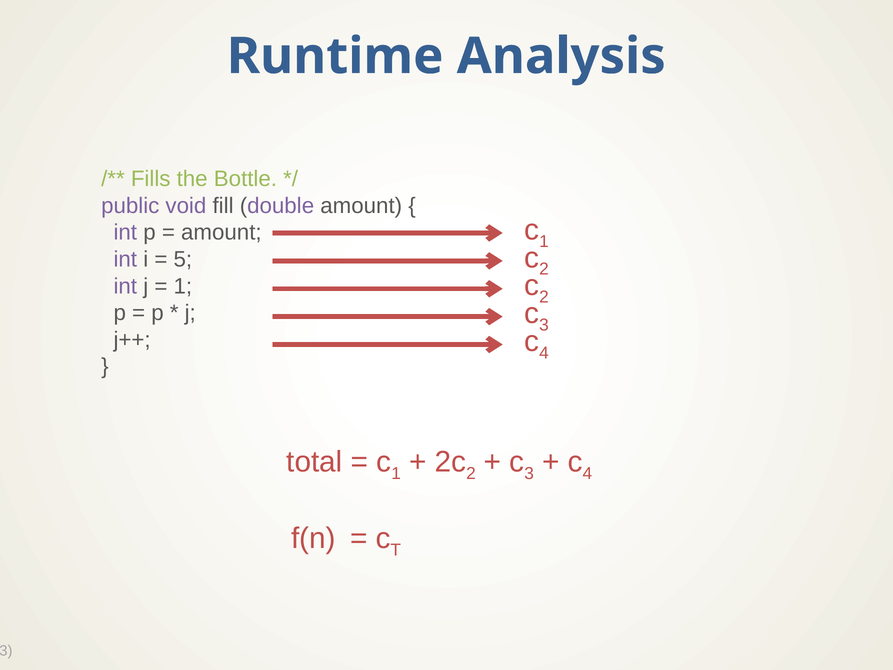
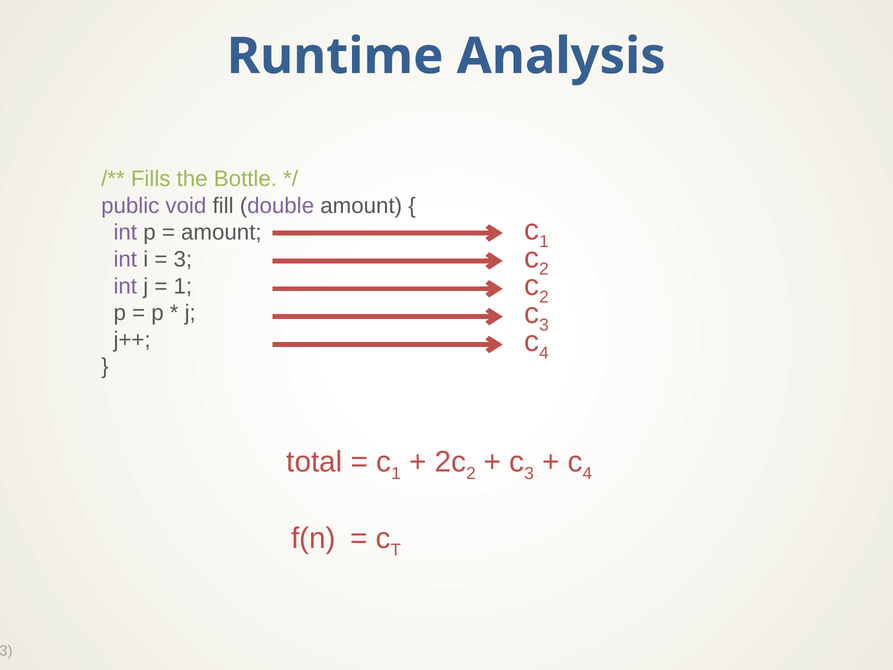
5 at (183, 259): 5 -> 3
